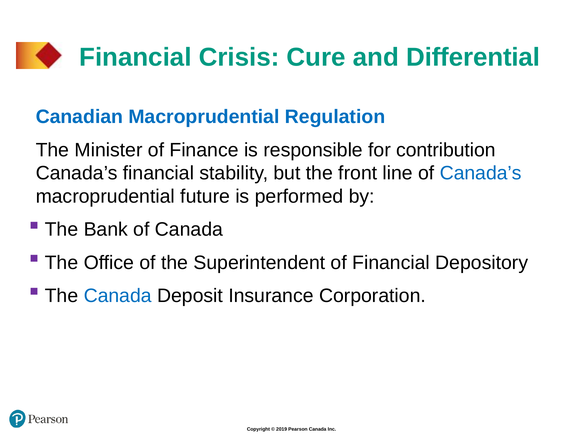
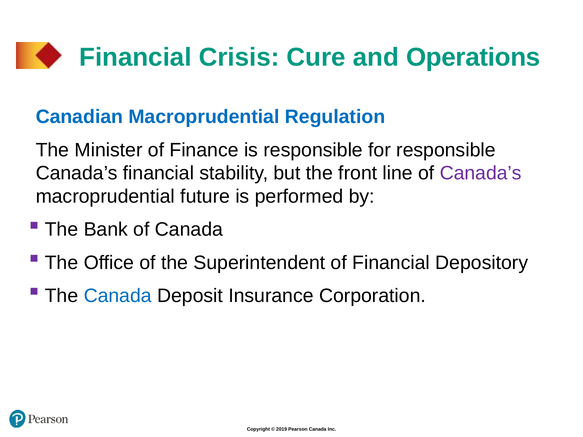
Differential: Differential -> Operations
for contribution: contribution -> responsible
Canada’s at (481, 173) colour: blue -> purple
